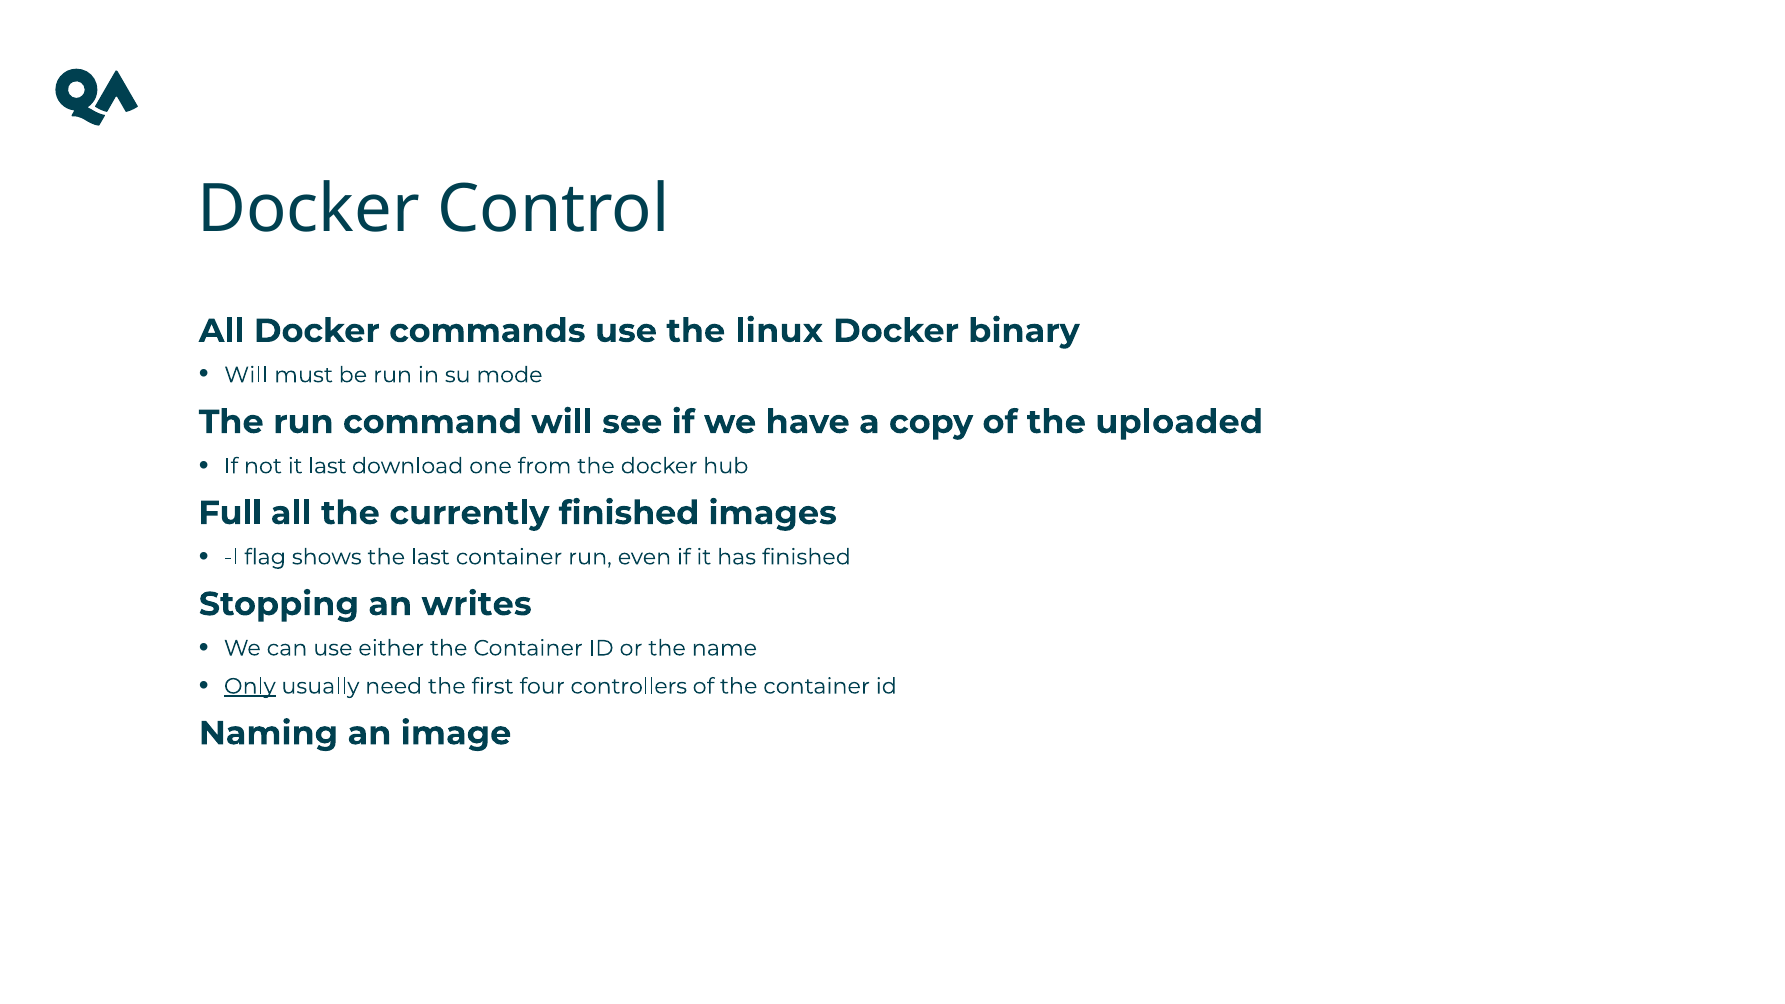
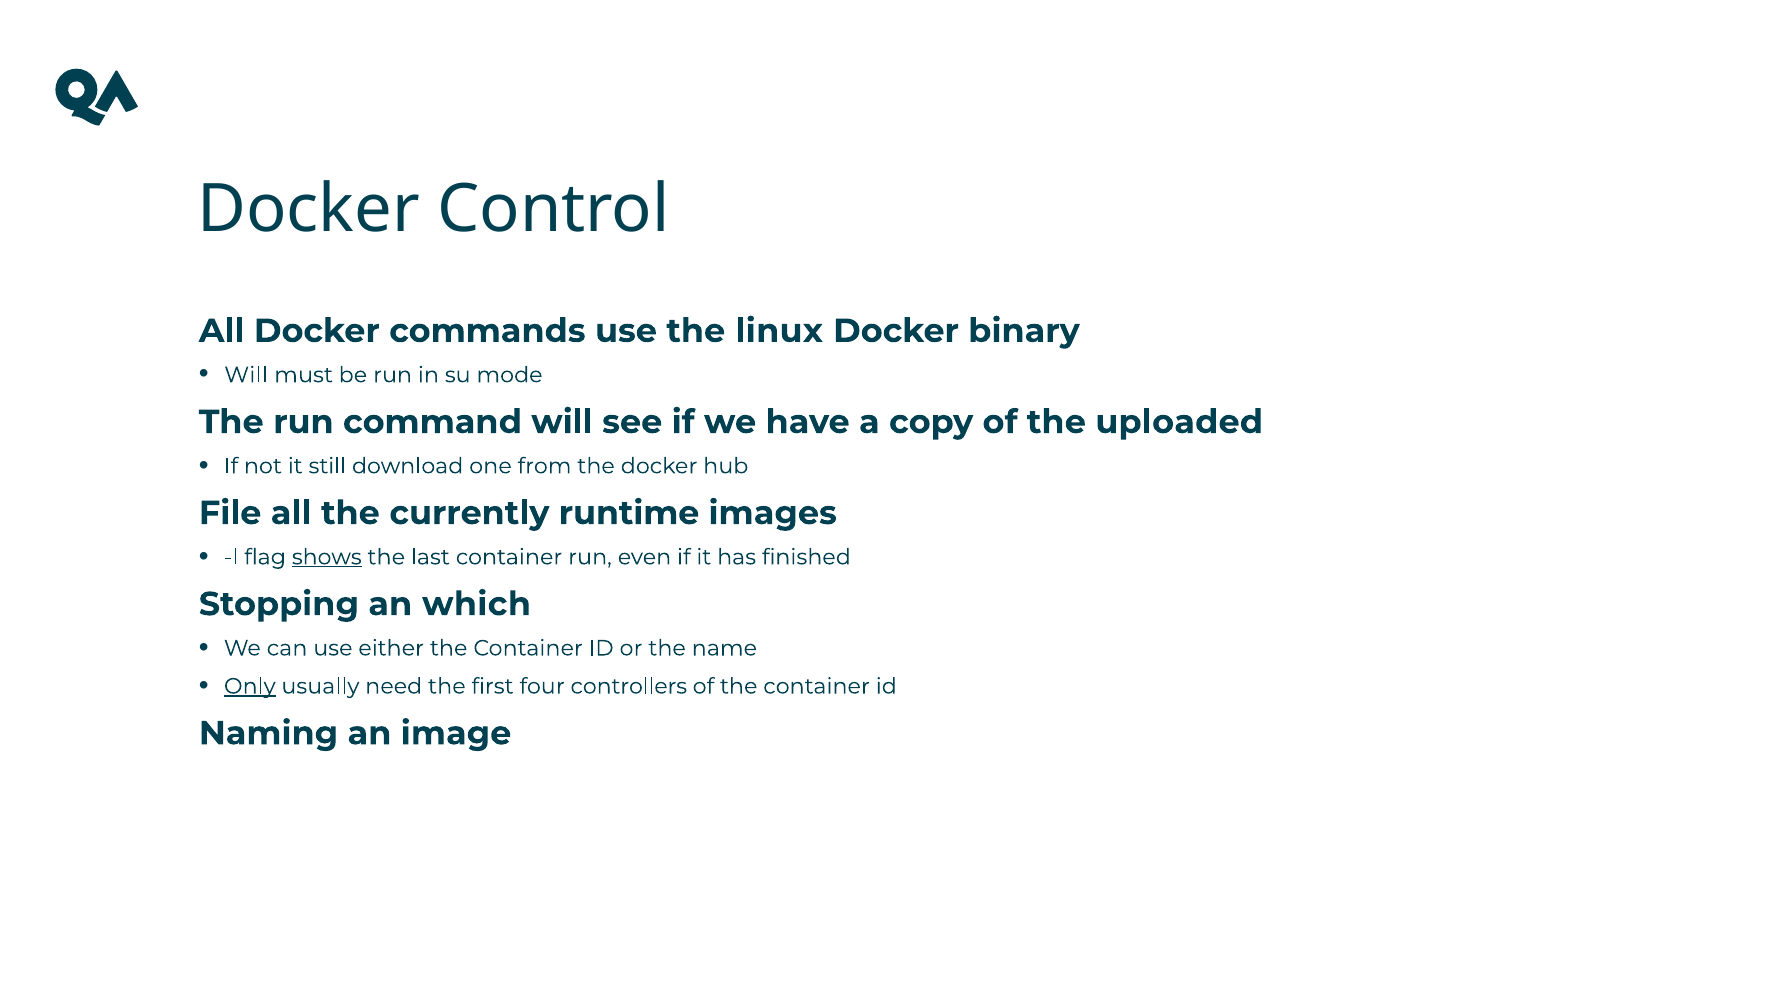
it last: last -> still
Full: Full -> File
currently finished: finished -> runtime
shows underline: none -> present
writes: writes -> which
